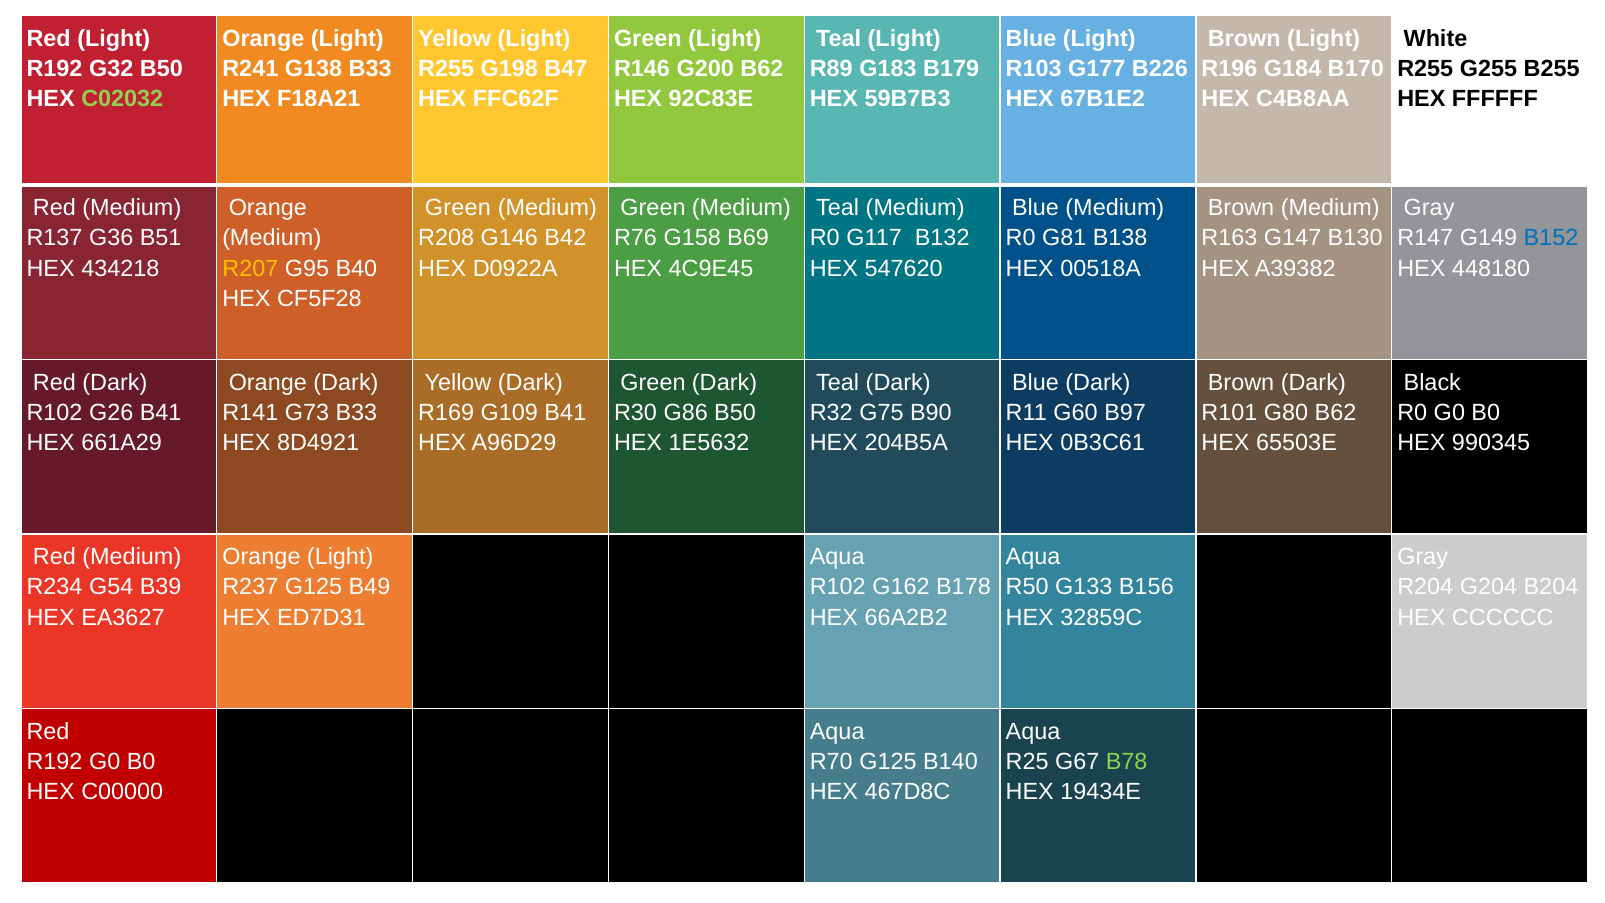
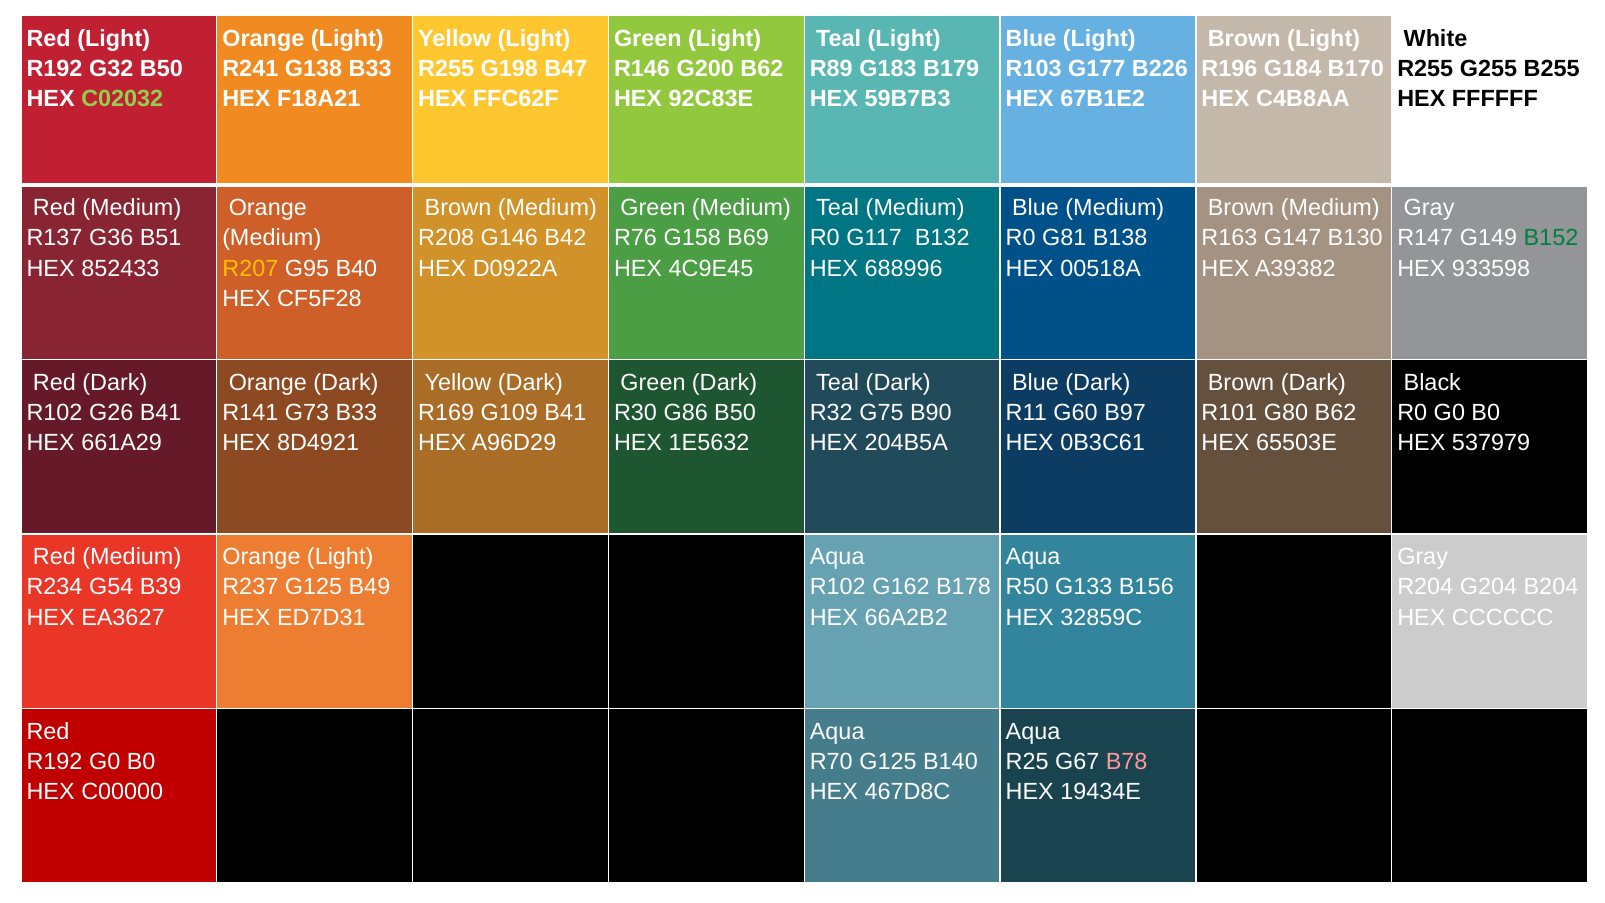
Green at (458, 208): Green -> Brown
B152 colour: blue -> green
434218: 434218 -> 852433
547620: 547620 -> 688996
448180: 448180 -> 933598
990345: 990345 -> 537979
B78 colour: light green -> pink
